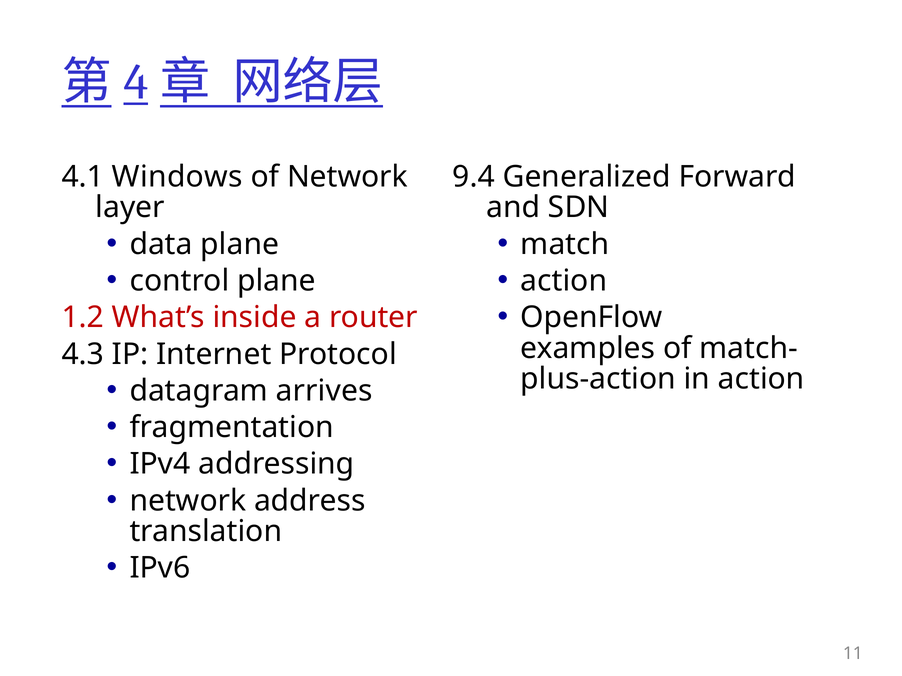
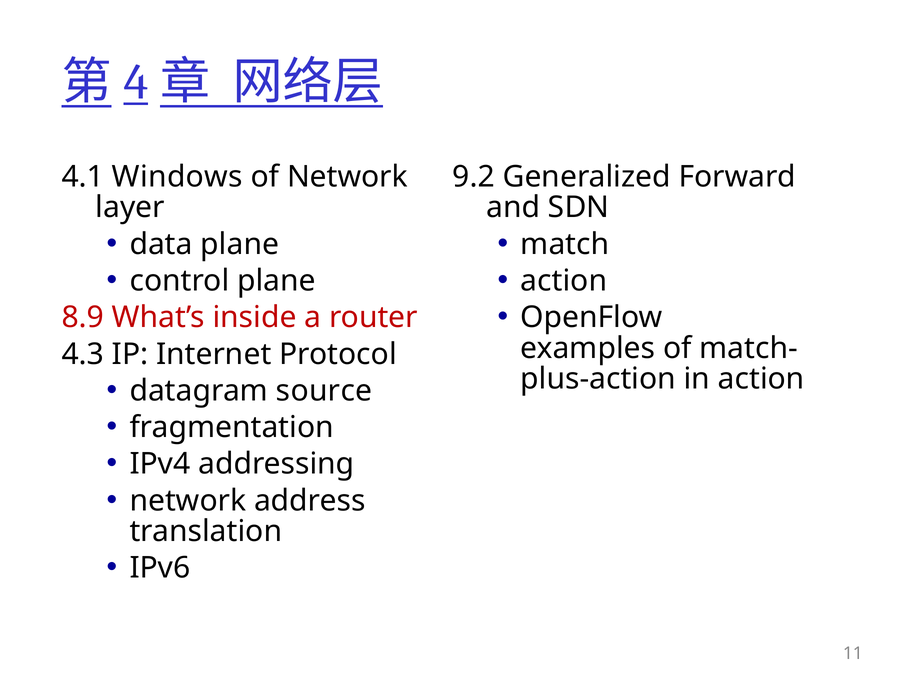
9.4: 9.4 -> 9.2
1.2: 1.2 -> 8.9
arrives: arrives -> source
